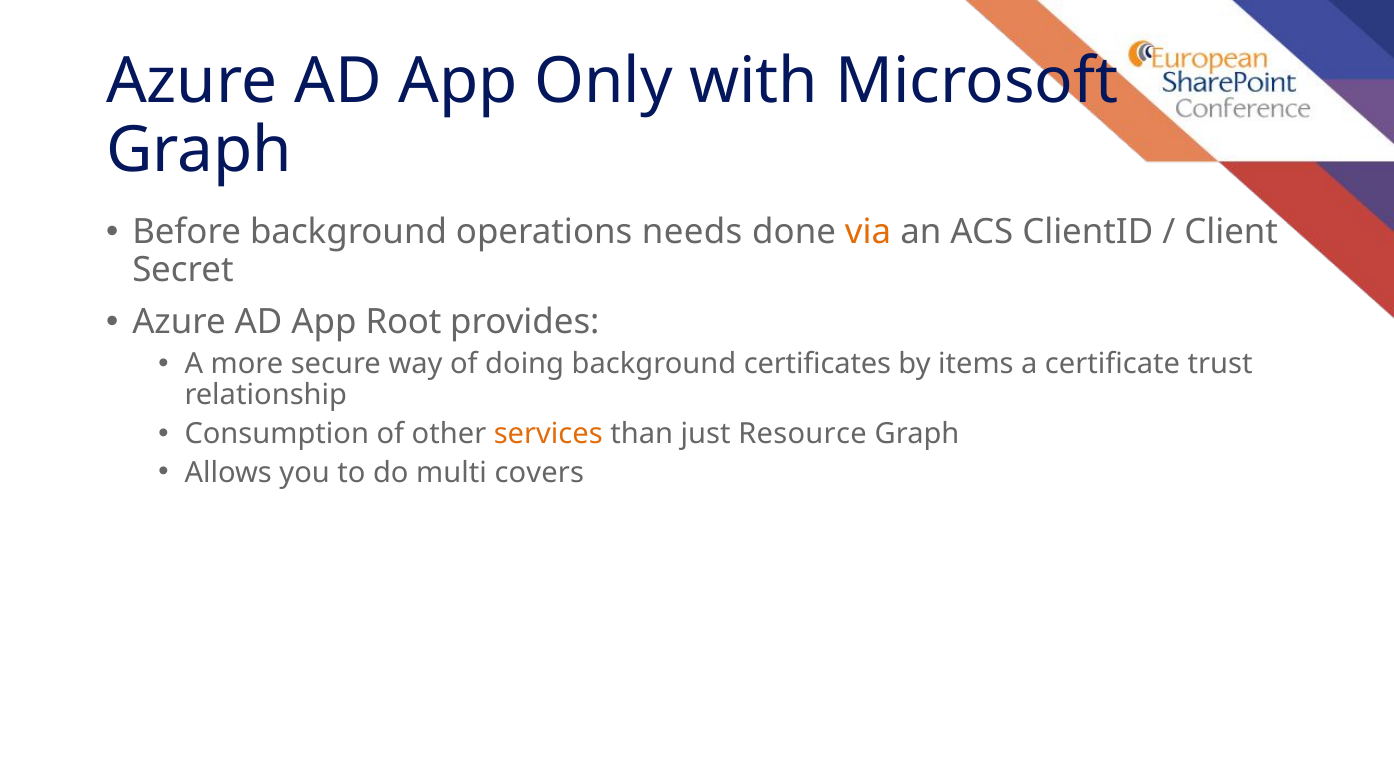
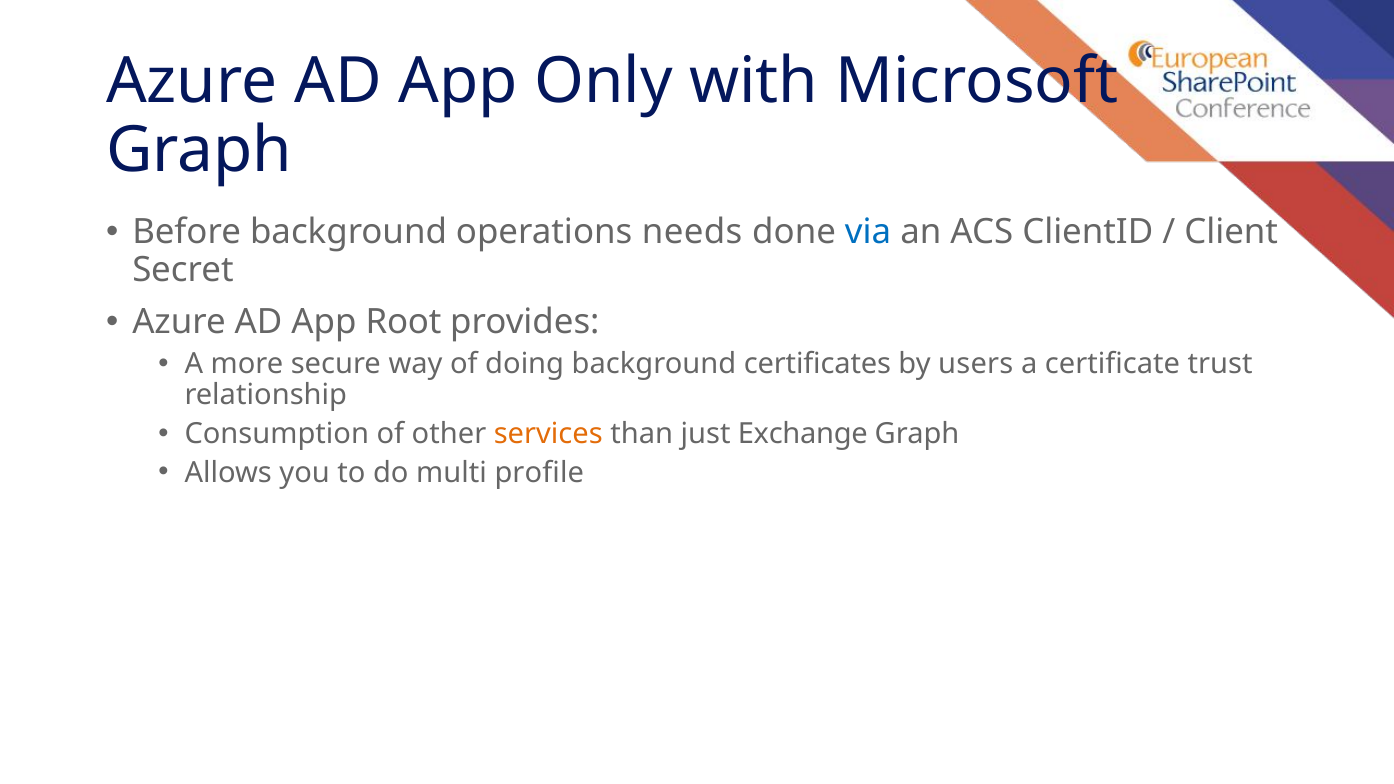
via colour: orange -> blue
items: items -> users
Resource: Resource -> Exchange
covers: covers -> profile
